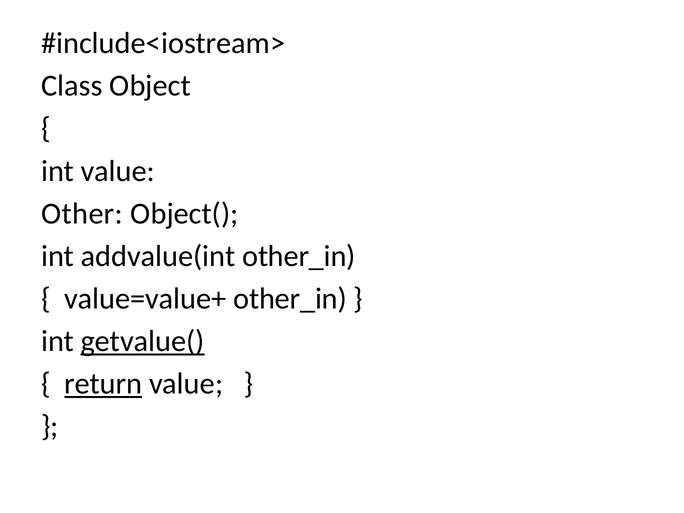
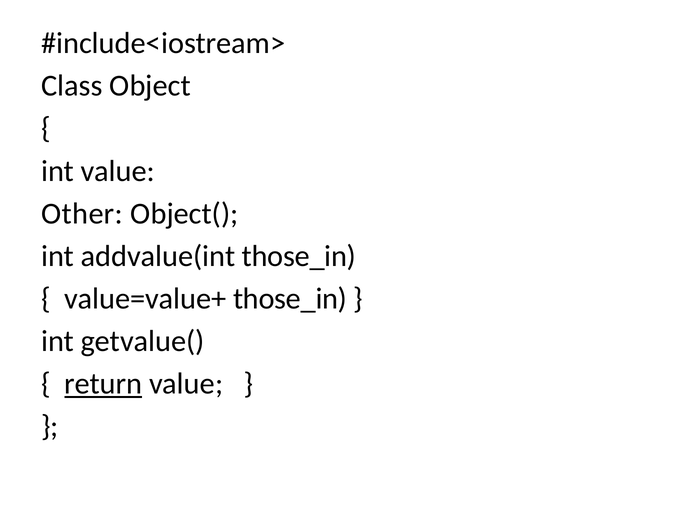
addvalue(int other_in: other_in -> those_in
value=value+ other_in: other_in -> those_in
getvalue( underline: present -> none
